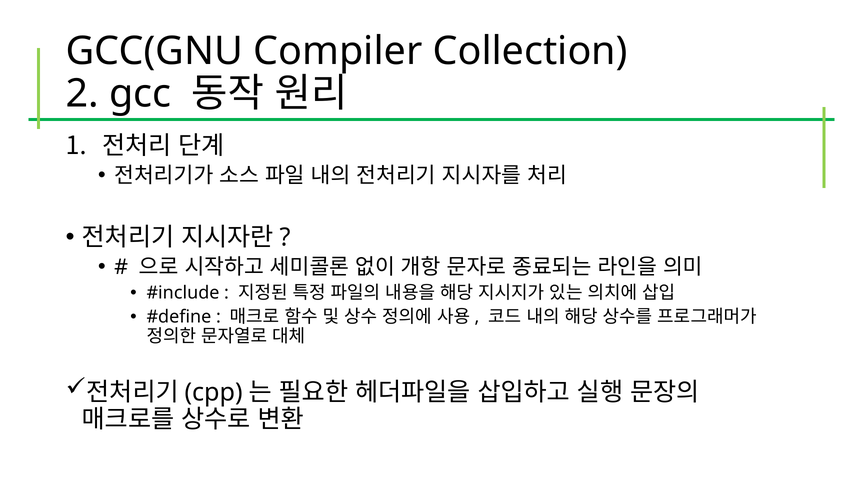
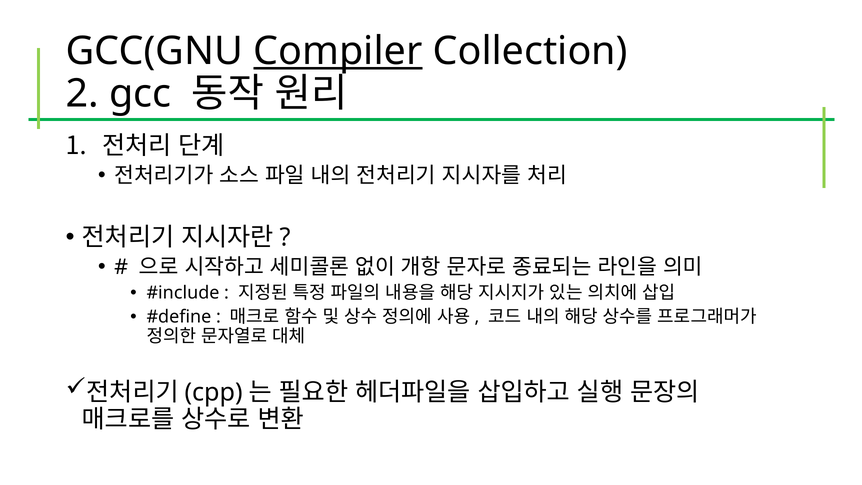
Compiler underline: none -> present
